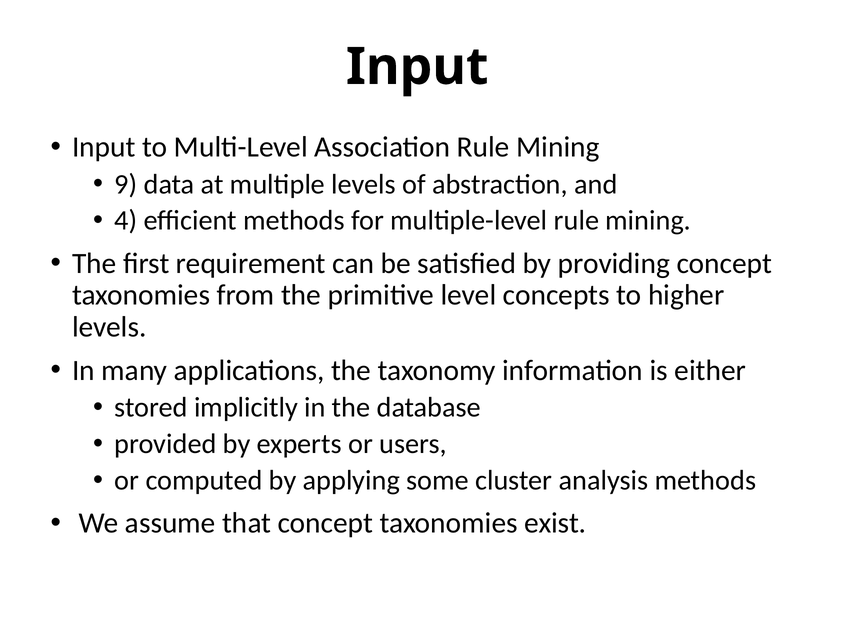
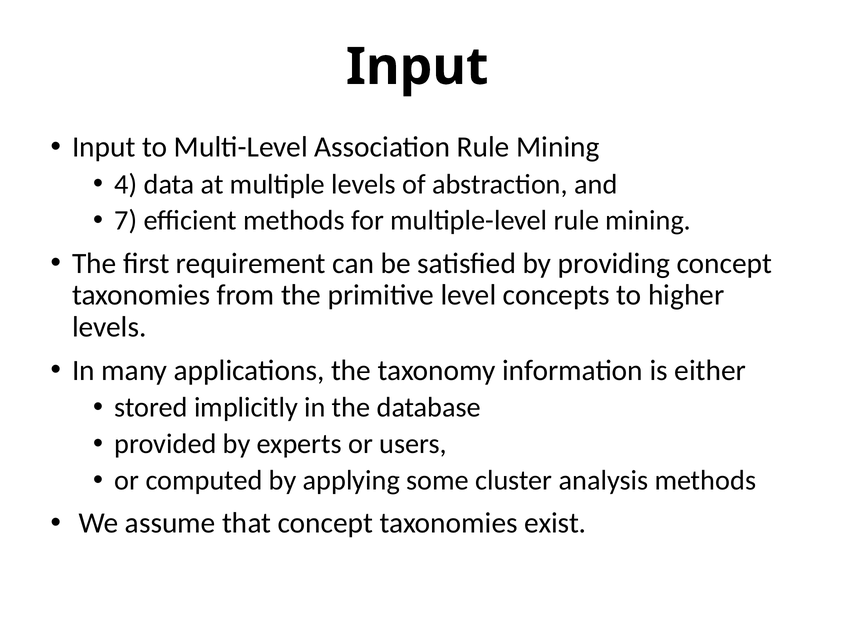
9: 9 -> 4
4: 4 -> 7
